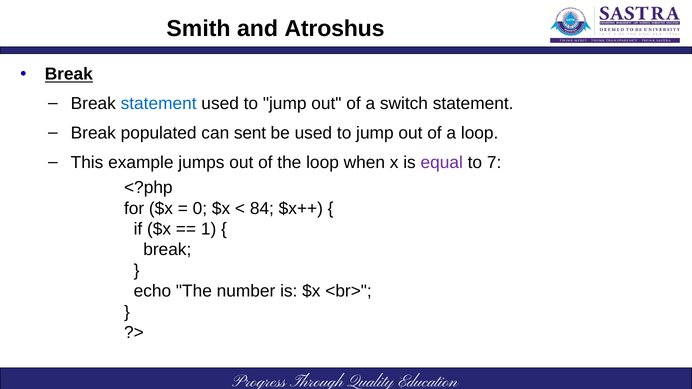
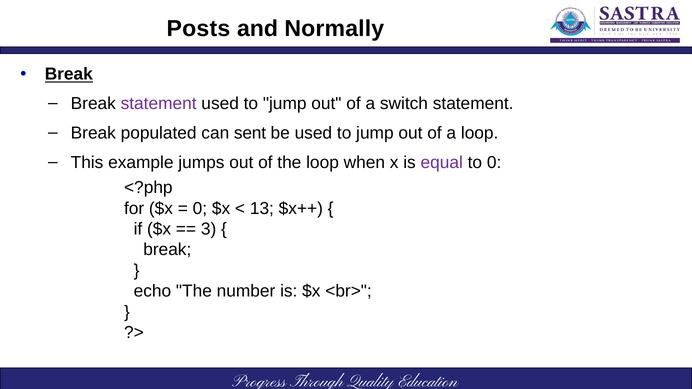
Smith: Smith -> Posts
Atroshus: Atroshus -> Normally
statement at (159, 104) colour: blue -> purple
to 7: 7 -> 0
84: 84 -> 13
1: 1 -> 3
